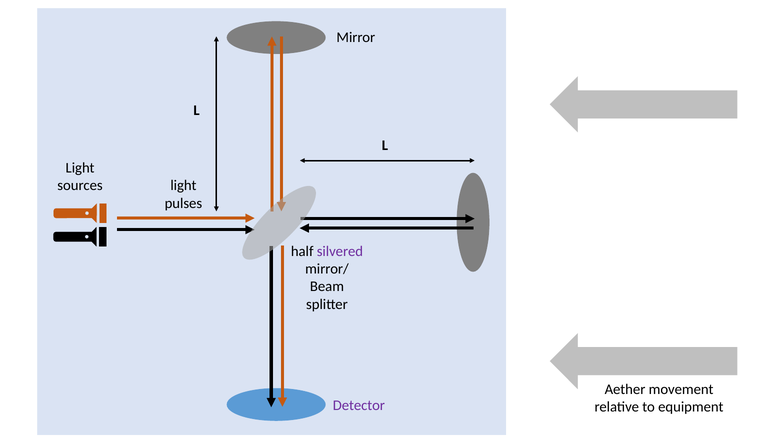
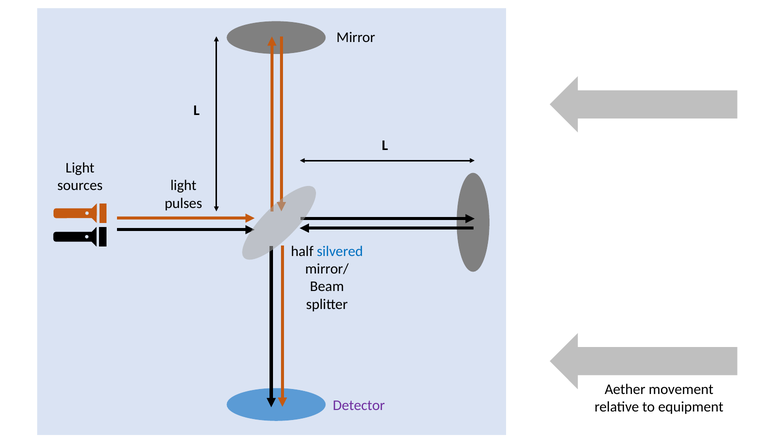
silvered colour: purple -> blue
